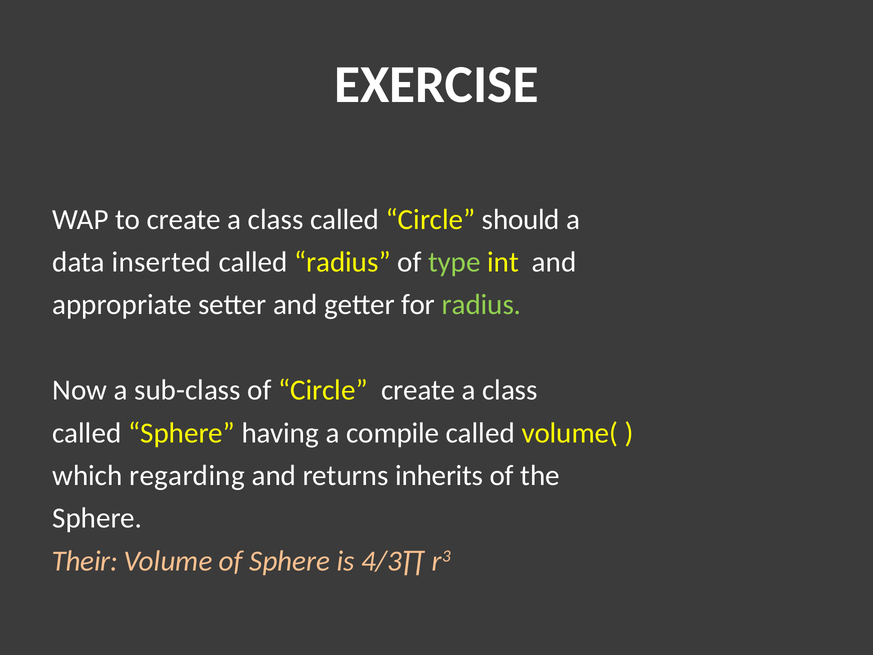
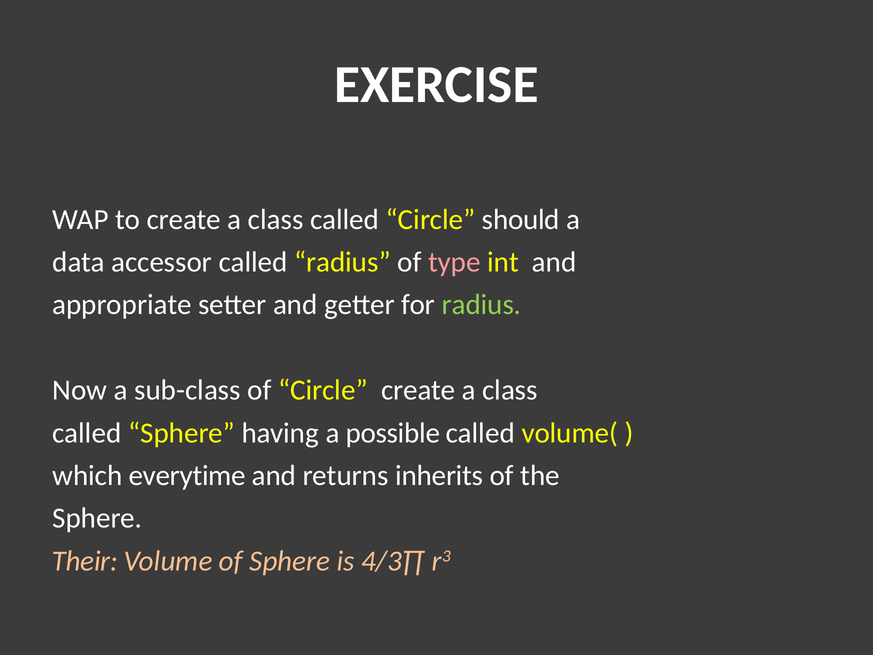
inserted: inserted -> accessor
type colour: light green -> pink
compile: compile -> possible
regarding: regarding -> everytime
